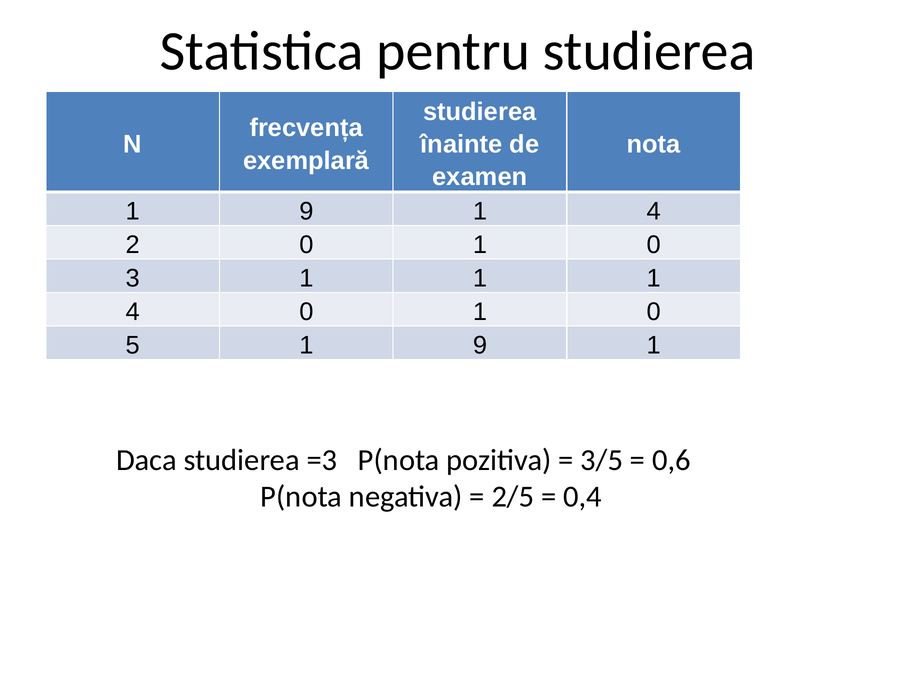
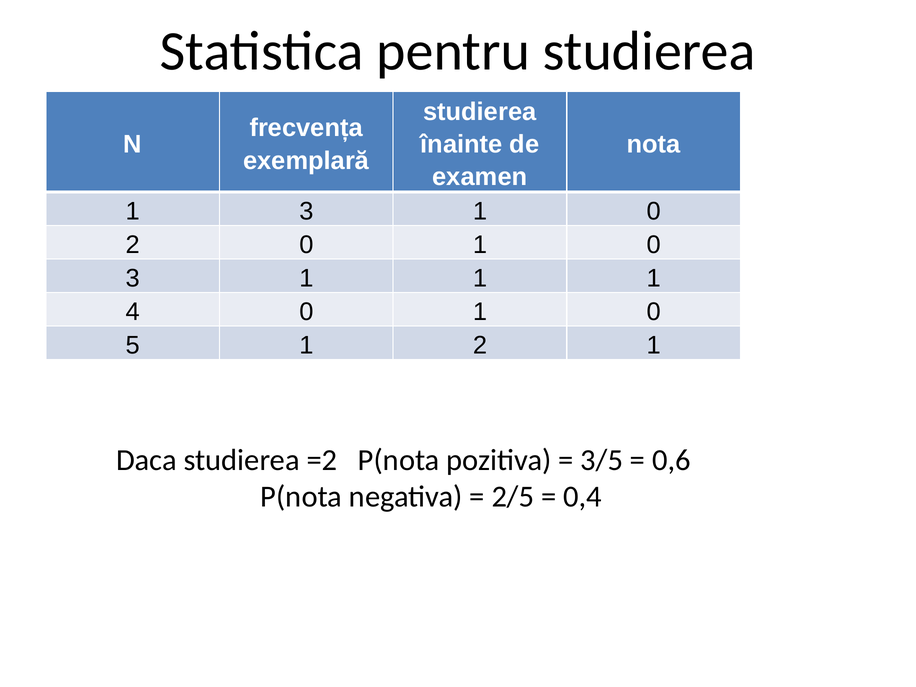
9 at (306, 211): 9 -> 3
4 at (654, 211): 4 -> 0
5 1 9: 9 -> 2
=3: =3 -> =2
